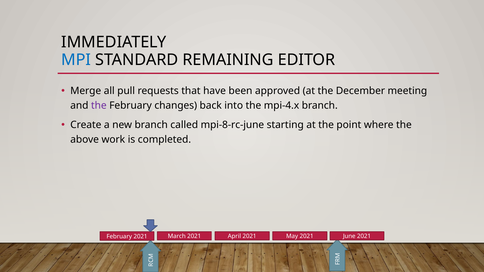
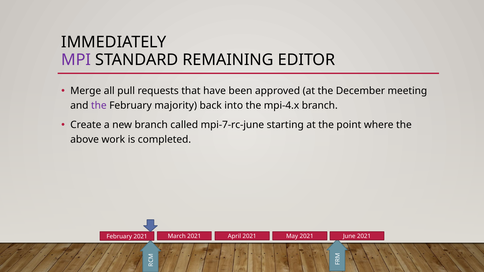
MPI colour: blue -> purple
changes: changes -> majority
mpi-8-rc-june: mpi-8-rc-june -> mpi-7-rc-june
